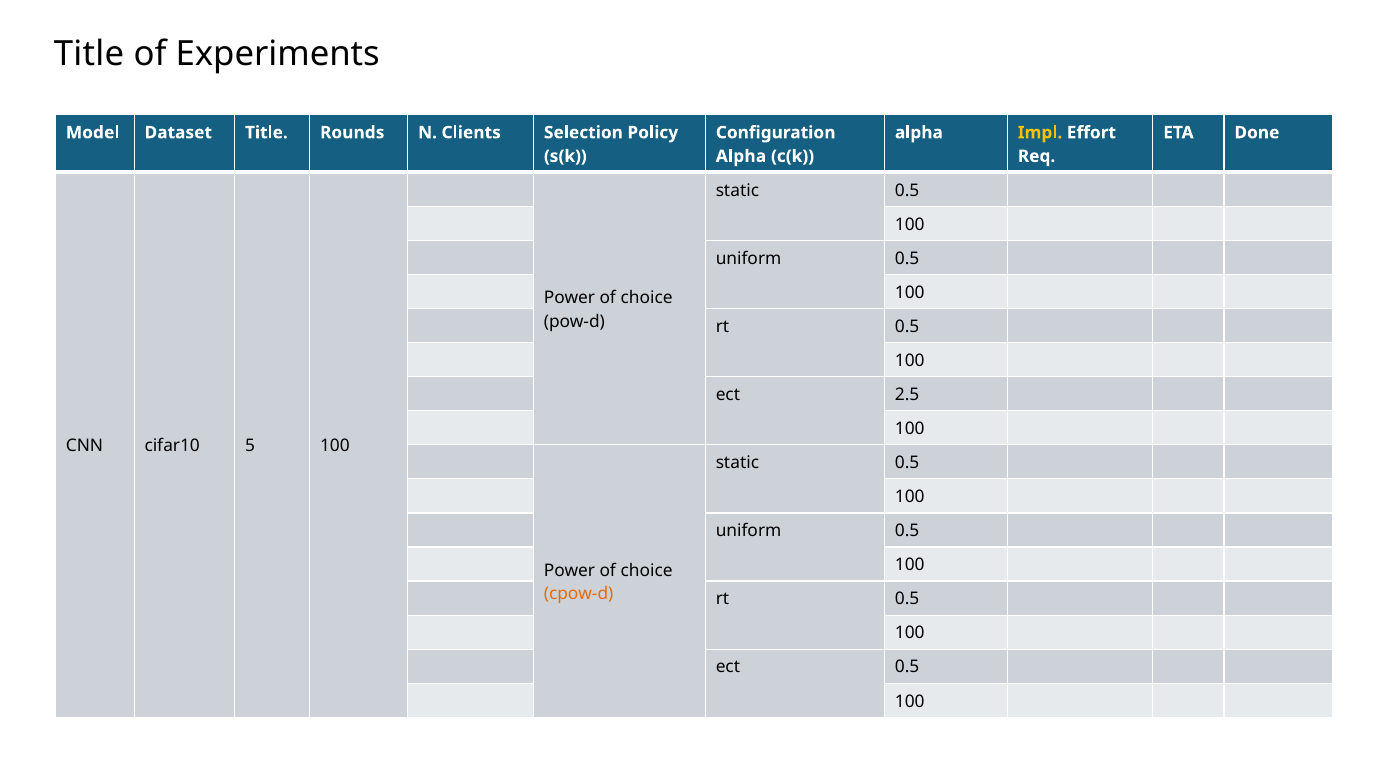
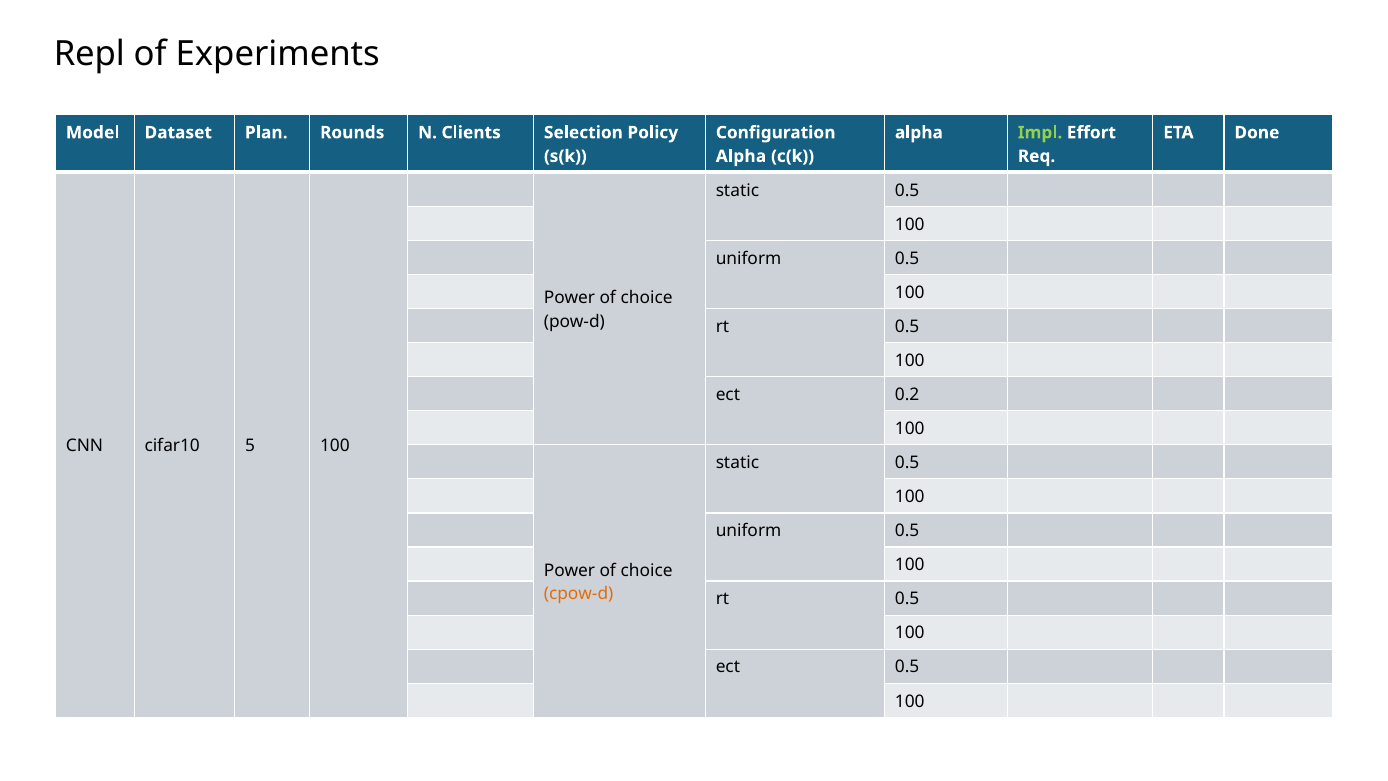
Title at (89, 54): Title -> Repl
Dataset Title: Title -> Plan
Impl colour: yellow -> light green
2.5: 2.5 -> 0.2
